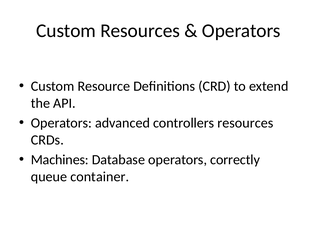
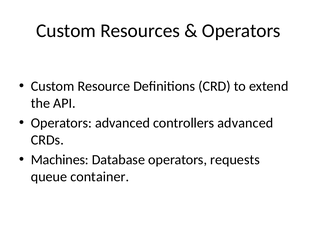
controllers resources: resources -> advanced
correctly: correctly -> requests
